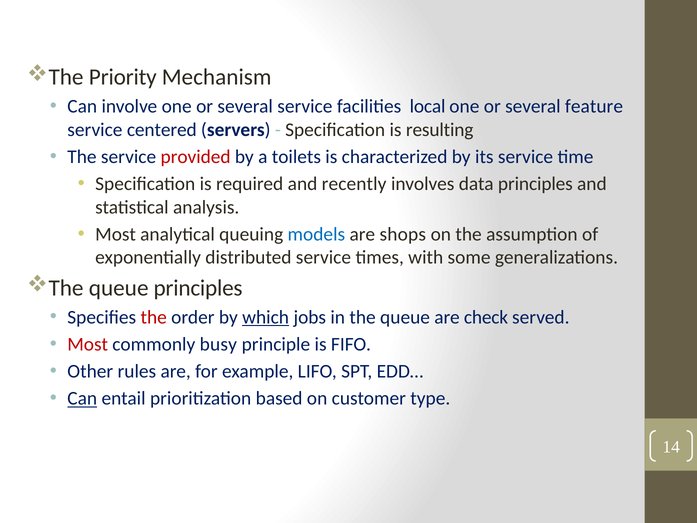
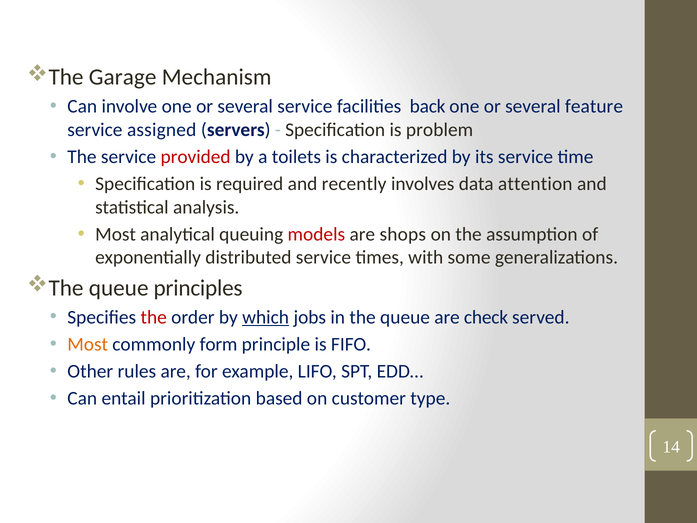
Priority: Priority -> Garage
local: local -> back
centered: centered -> assigned
resulting: resulting -> problem
data principles: principles -> attention
models colour: blue -> red
Most at (88, 344) colour: red -> orange
busy: busy -> form
Can at (82, 398) underline: present -> none
